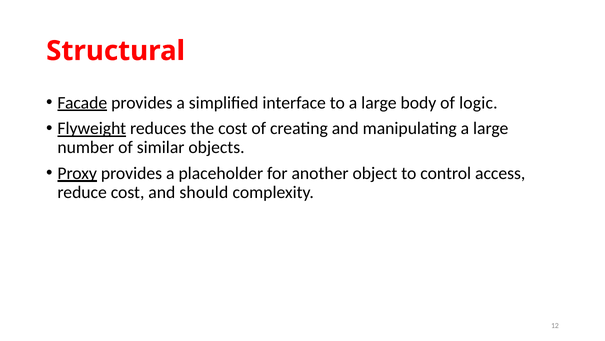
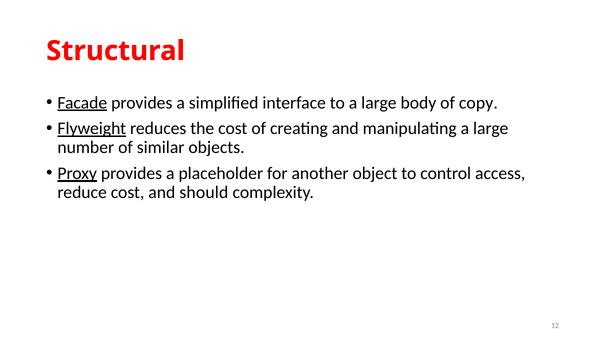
logic: logic -> copy
